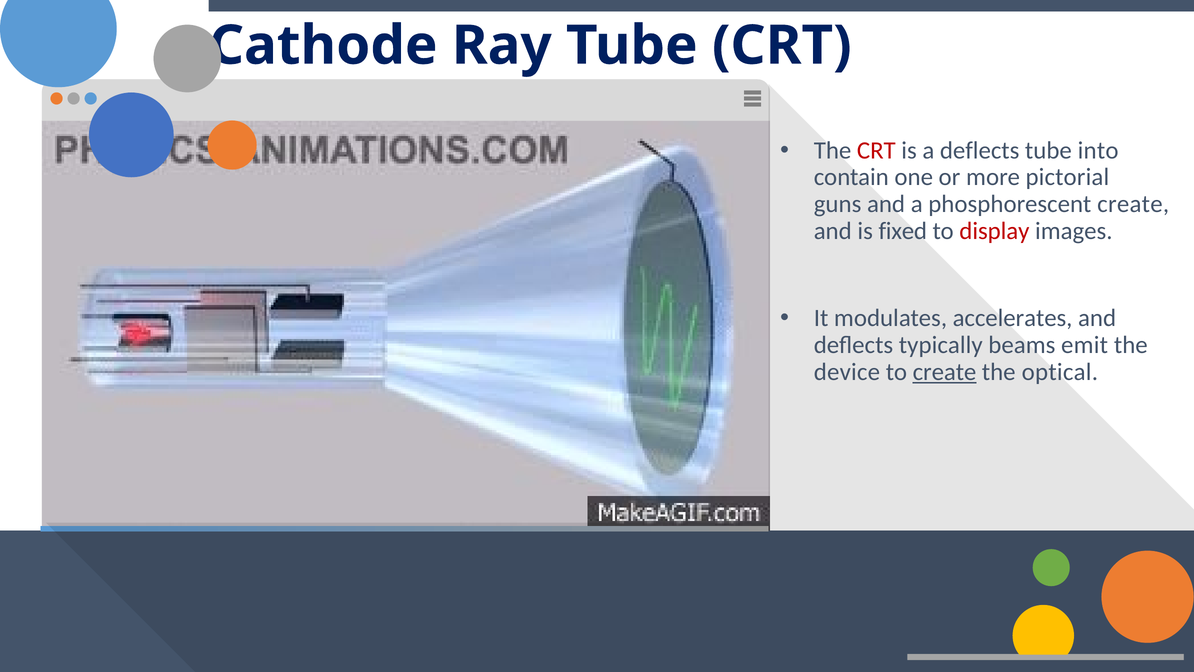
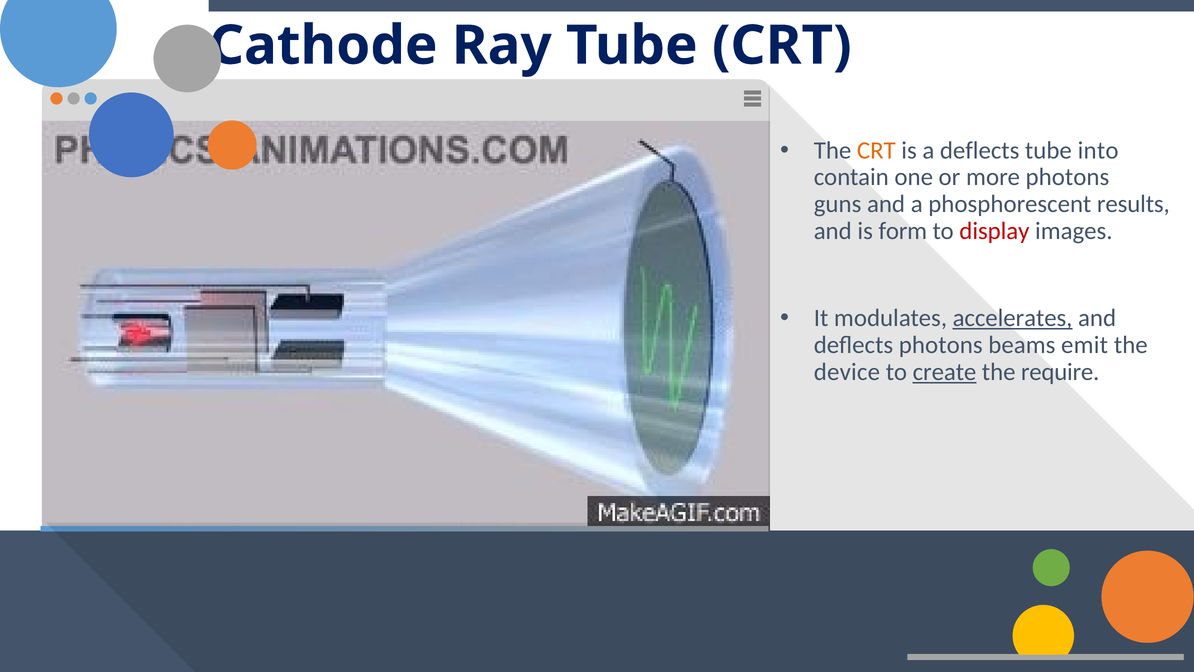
CRT at (876, 150) colour: red -> orange
more pictorial: pictorial -> photons
phosphorescent create: create -> results
fixed: fixed -> form
accelerates underline: none -> present
deflects typically: typically -> photons
optical: optical -> require
